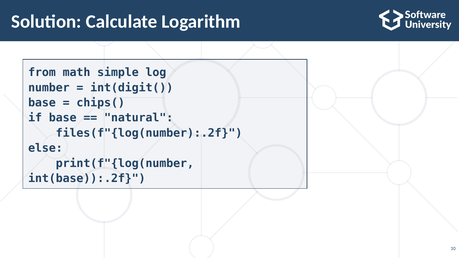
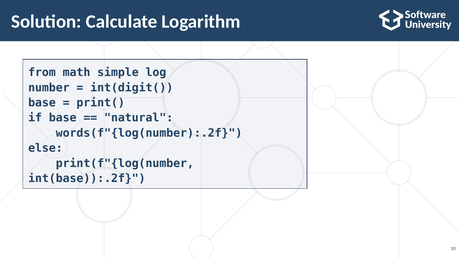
chips(: chips( -> print(
files(f"{log(number):.2f: files(f"{log(number):.2f -> words(f"{log(number):.2f
